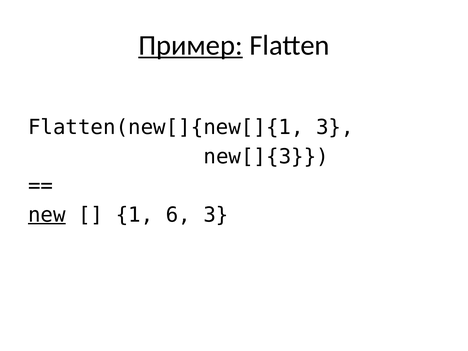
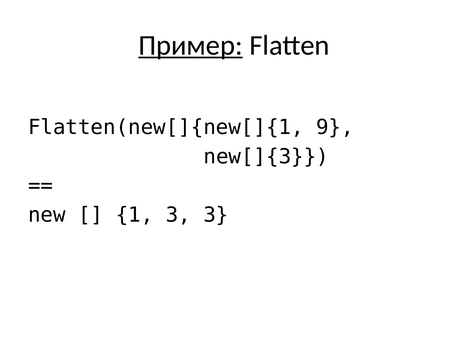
Flatten(new[]{new[]{1 3: 3 -> 9
new underline: present -> none
1 6: 6 -> 3
